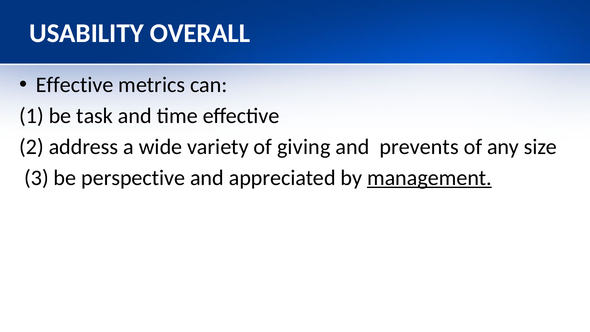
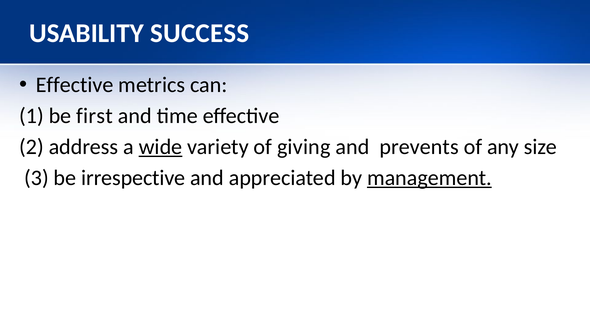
OVERALL: OVERALL -> SUCCESS
task: task -> first
wide underline: none -> present
perspective: perspective -> irrespective
